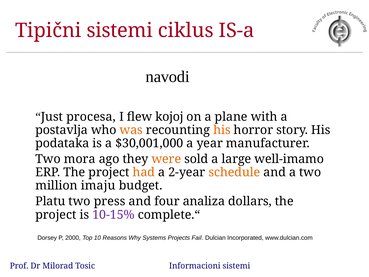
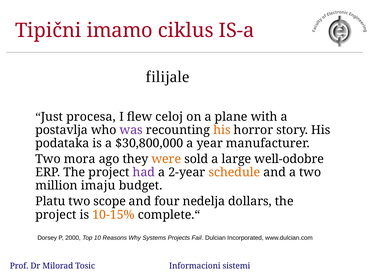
Tipični sistemi: sistemi -> imamo
navodi: navodi -> filijale
kojoj: kojoj -> celoj
was colour: orange -> purple
$30,001,000: $30,001,000 -> $30,800,000
well-imamo: well-imamo -> well-odobre
had colour: orange -> purple
press: press -> scope
analiza: analiza -> nedelja
10-15% colour: purple -> orange
